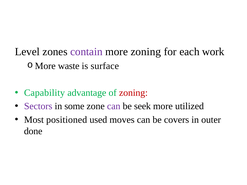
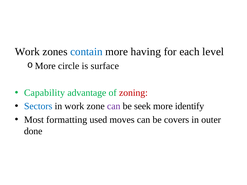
Level at (27, 52): Level -> Work
contain colour: purple -> blue
more zoning: zoning -> having
work: work -> level
waste: waste -> circle
Sectors colour: purple -> blue
in some: some -> work
utilized: utilized -> identify
positioned: positioned -> formatting
